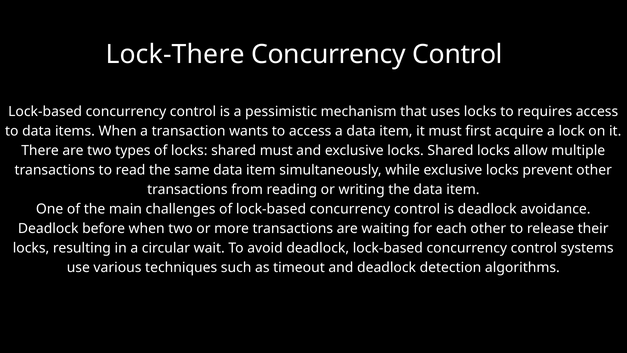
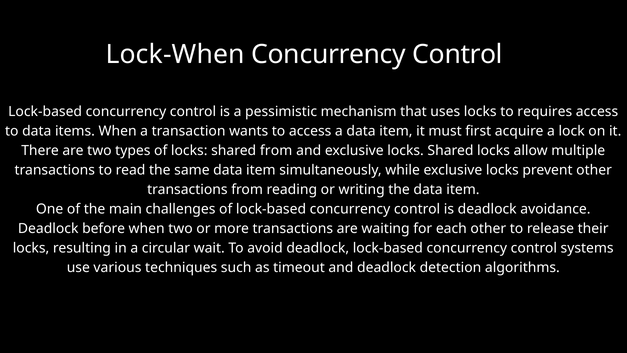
Lock-There: Lock-There -> Lock-When
shared must: must -> from
